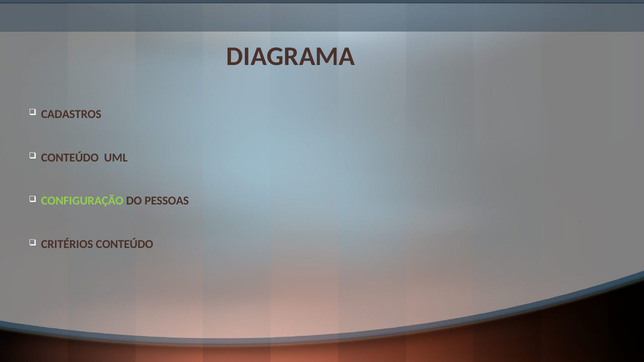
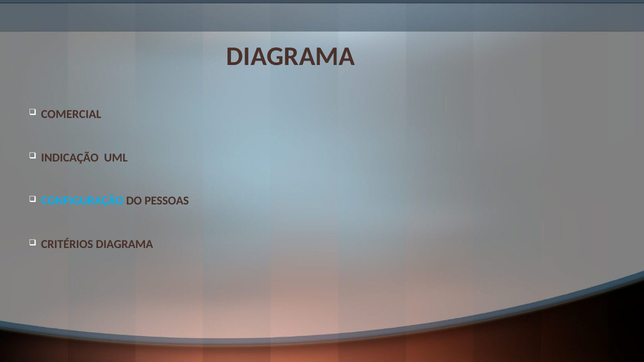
CADASTROS: CADASTROS -> COMERCIAL
CONTEÚDO at (70, 158): CONTEÚDO -> INDICAÇÃO
CONFIGURAÇÃO colour: light green -> light blue
CRITÉRIOS CONTEÚDO: CONTEÚDO -> DIAGRAMA
